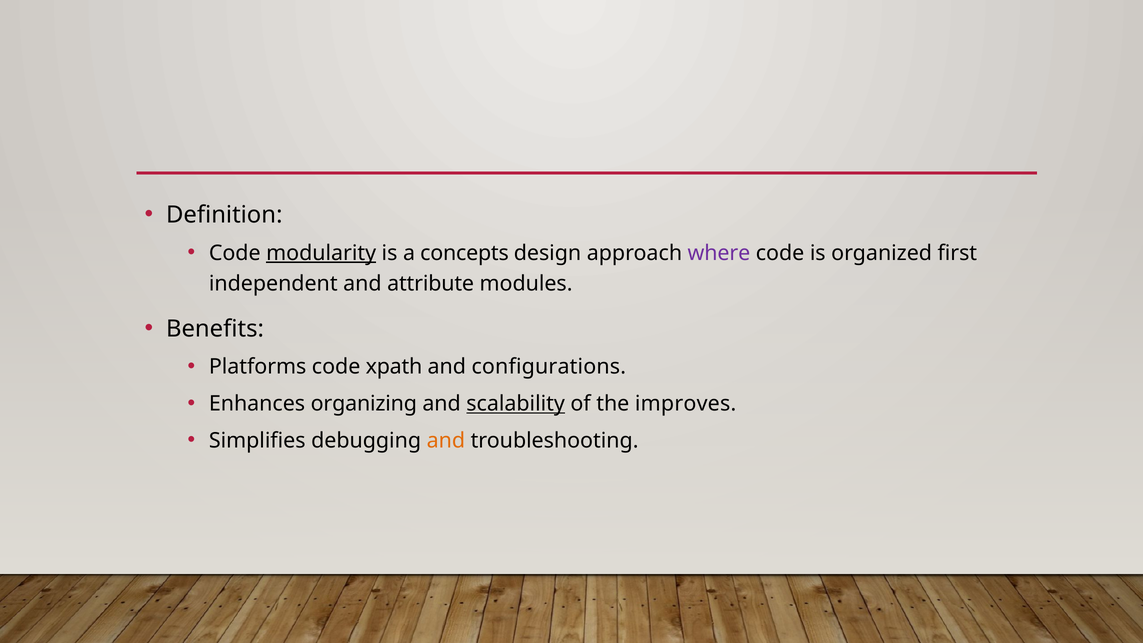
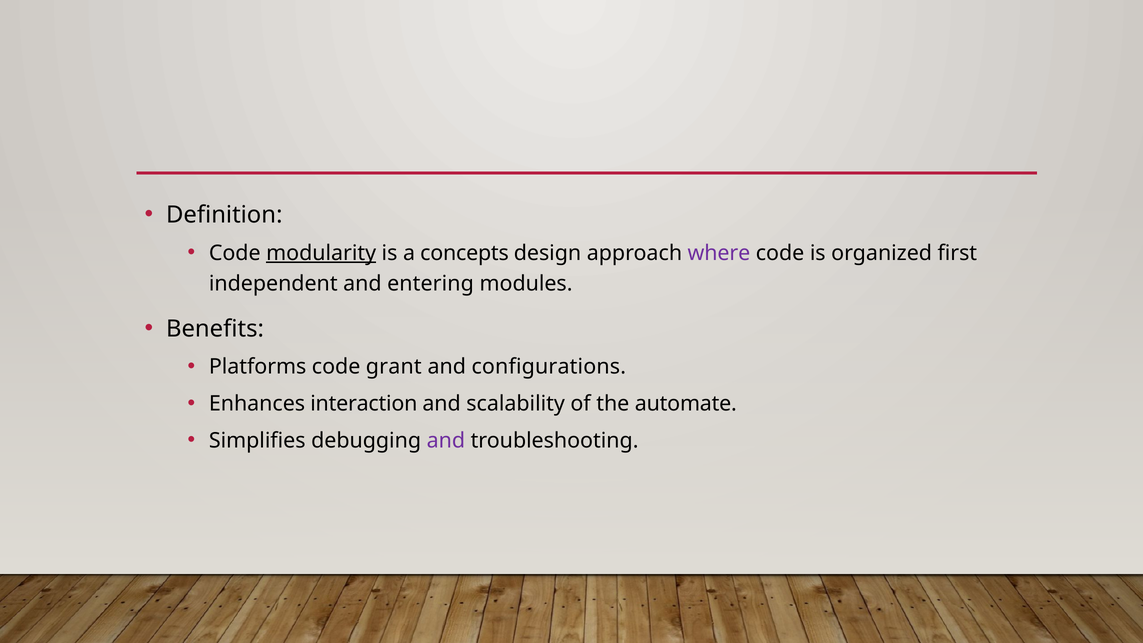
attribute: attribute -> entering
xpath: xpath -> grant
organizing: organizing -> interaction
scalability underline: present -> none
improves: improves -> automate
and at (446, 440) colour: orange -> purple
